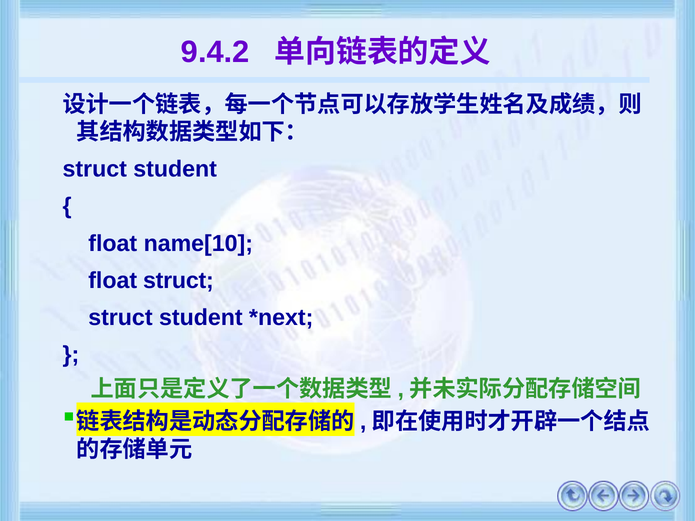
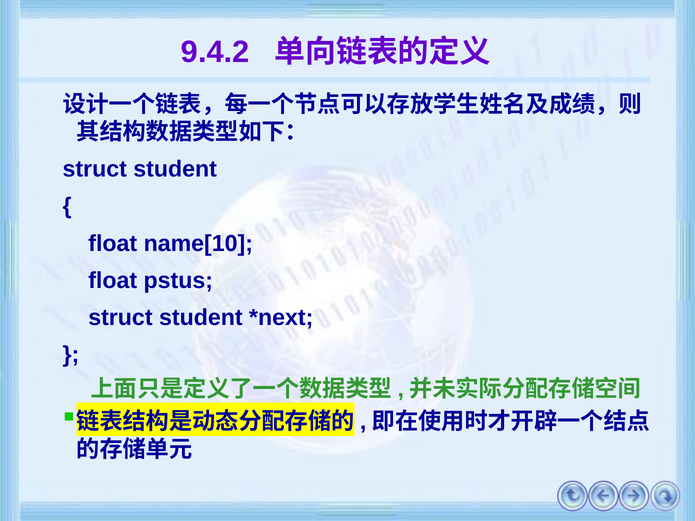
float struct: struct -> pstus
